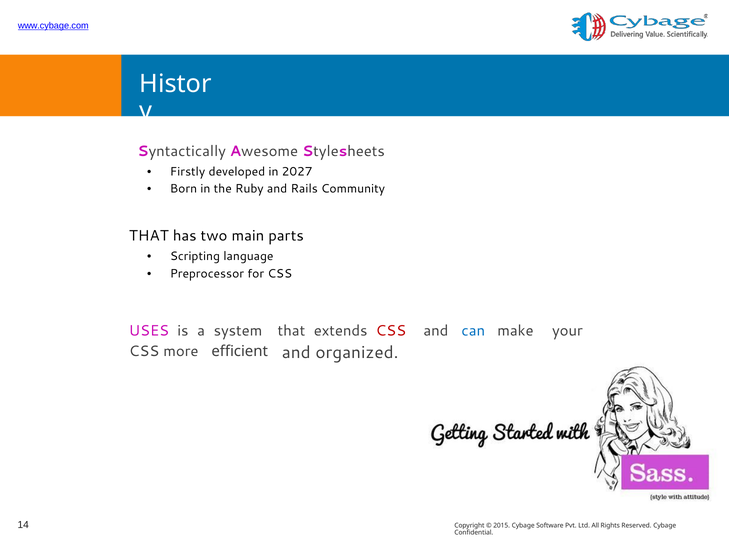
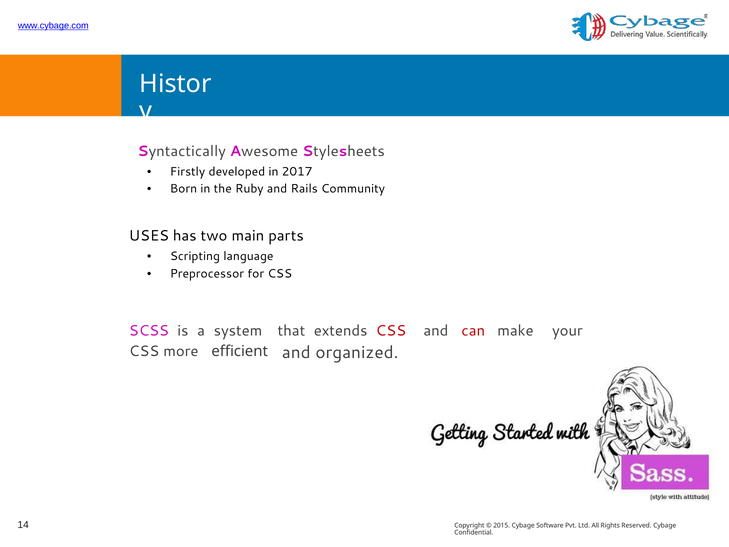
2027: 2027 -> 2017
THAT at (149, 236): THAT -> USES
USES: USES -> SCSS
can colour: blue -> red
